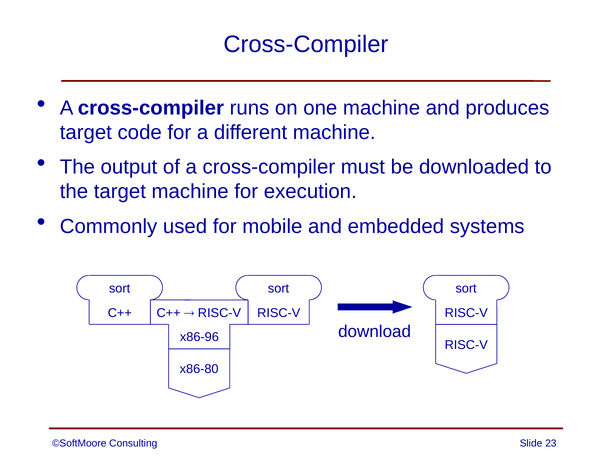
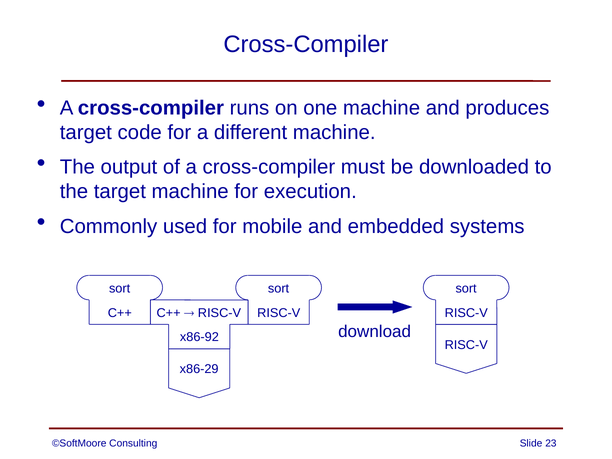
x86-96: x86-96 -> x86-92
x86-80: x86-80 -> x86-29
